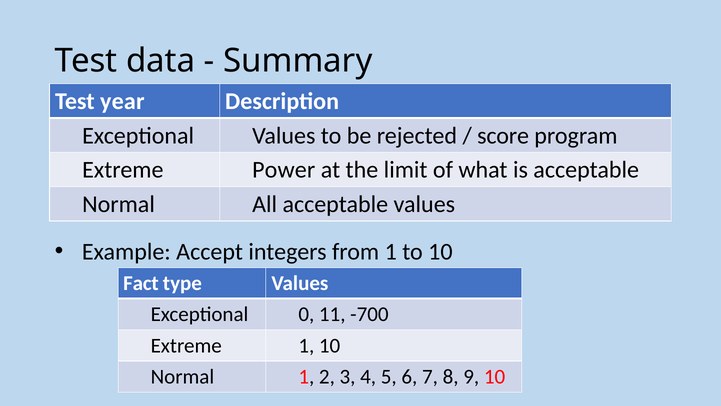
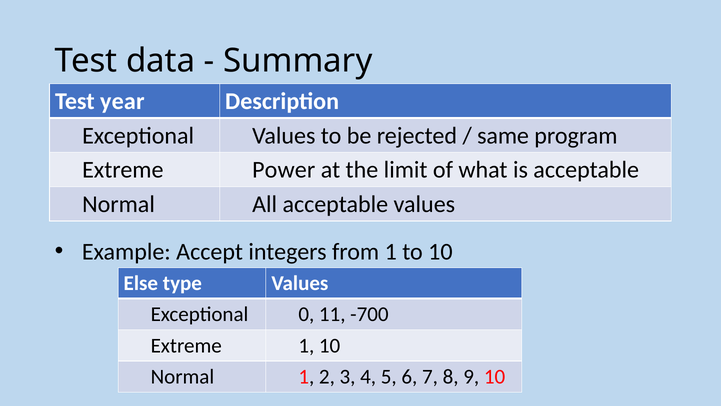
score: score -> same
Fact: Fact -> Else
